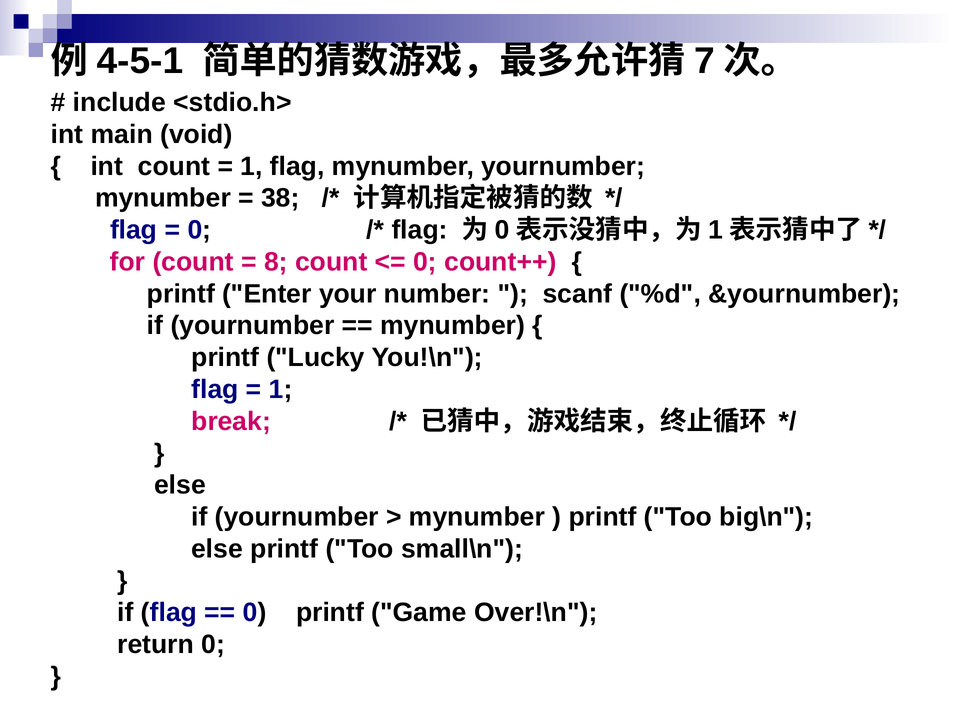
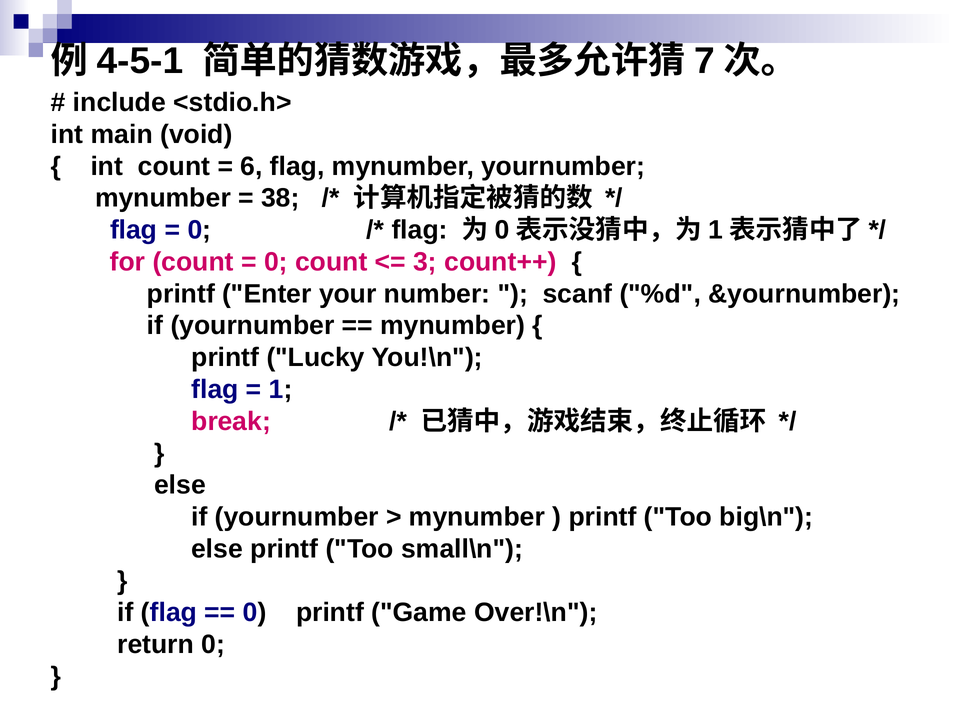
1 at (252, 166): 1 -> 6
8 at (276, 262): 8 -> 0
0 at (425, 262): 0 -> 3
